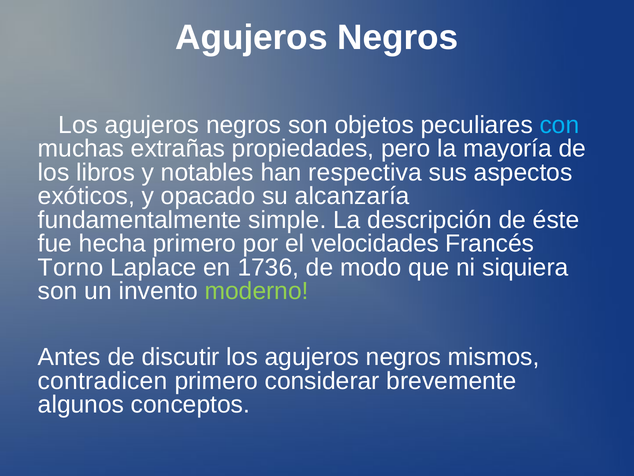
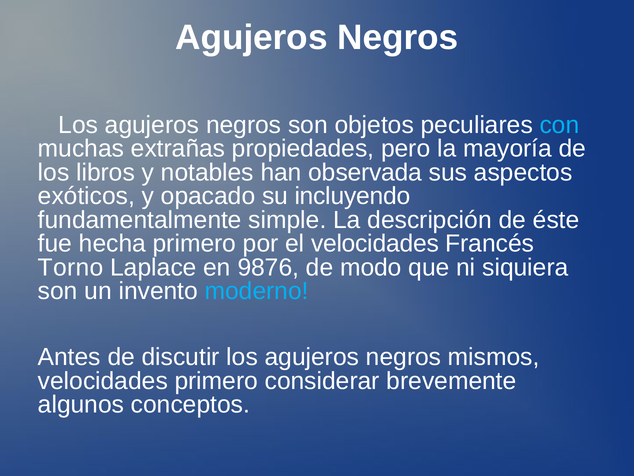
respectiva: respectiva -> observada
alcanzaría: alcanzaría -> incluyendo
1736: 1736 -> 9876
moderno colour: light green -> light blue
contradicen at (103, 381): contradicen -> velocidades
